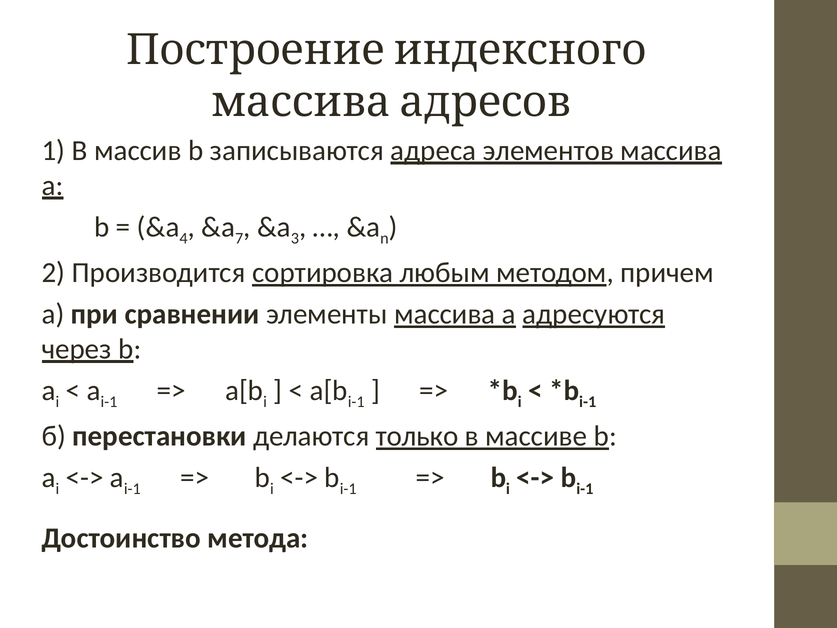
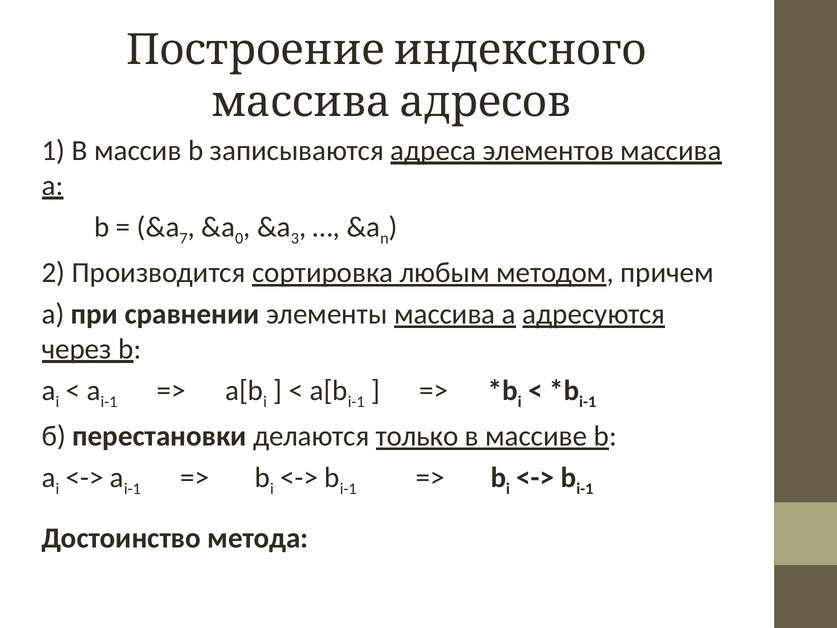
4: 4 -> 7
7: 7 -> 0
